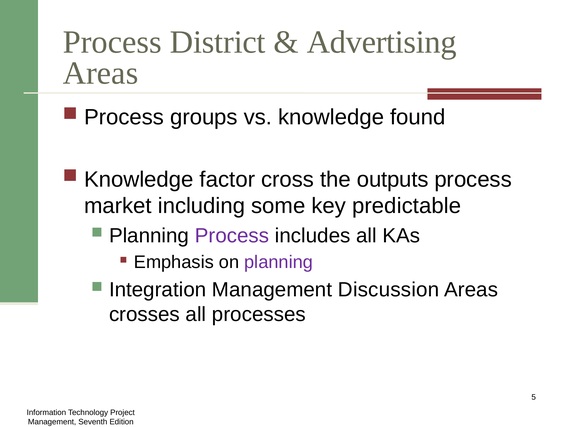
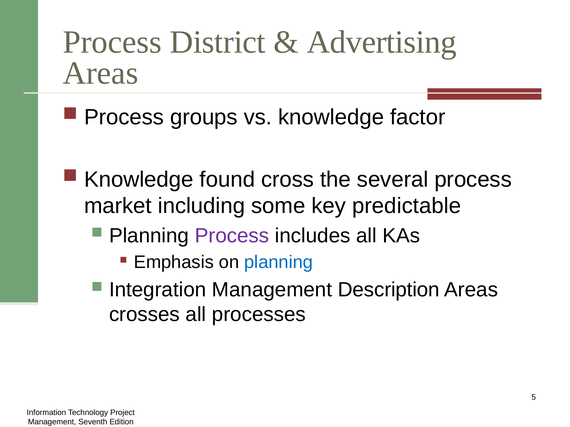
found: found -> factor
factor: factor -> found
outputs: outputs -> several
planning at (279, 263) colour: purple -> blue
Discussion: Discussion -> Description
